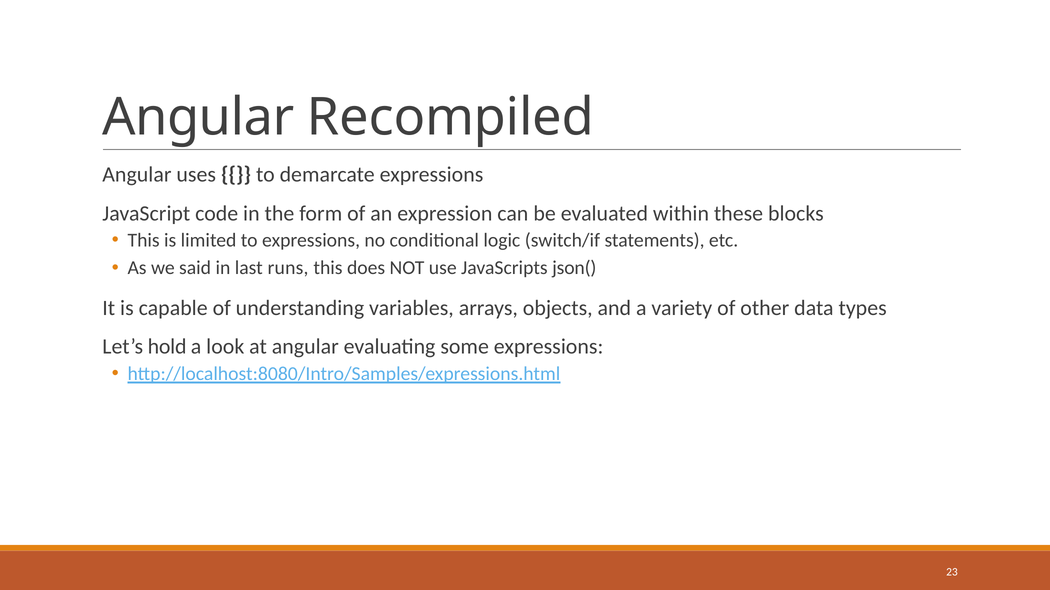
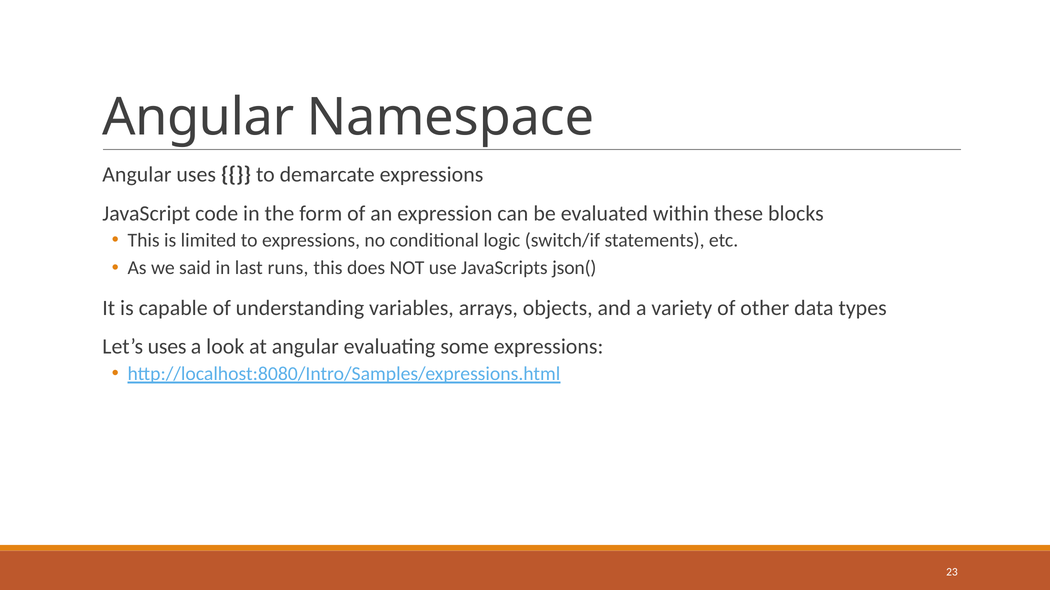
Recompiled: Recompiled -> Namespace
Let’s hold: hold -> uses
